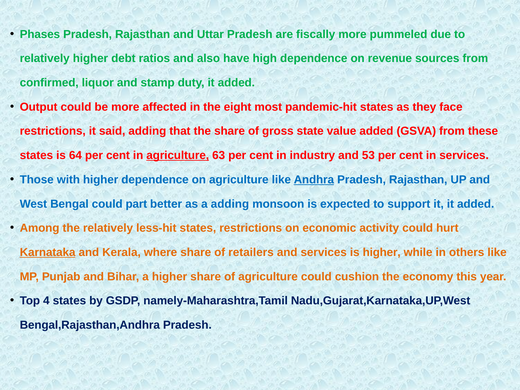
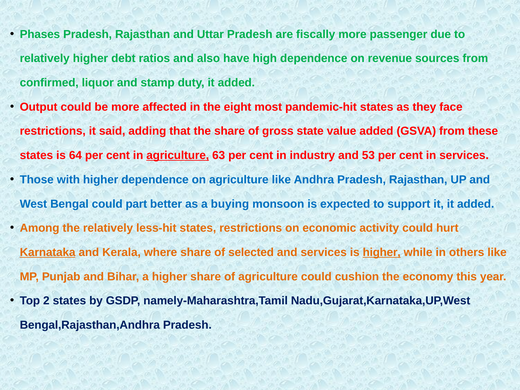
pummeled: pummeled -> passenger
Andhra underline: present -> none
a adding: adding -> buying
retailers: retailers -> selected
higher at (382, 252) underline: none -> present
4: 4 -> 2
